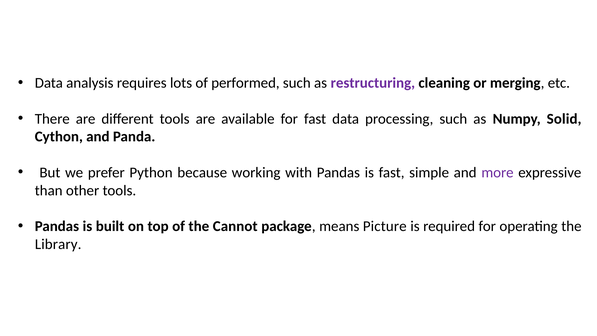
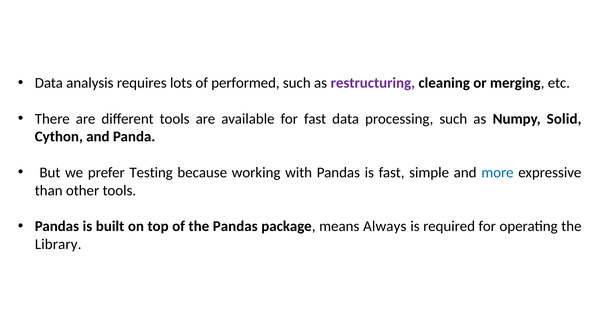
Python: Python -> Testing
more colour: purple -> blue
the Cannot: Cannot -> Pandas
Picture: Picture -> Always
